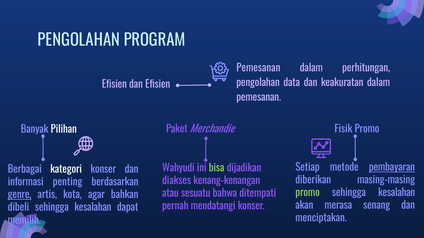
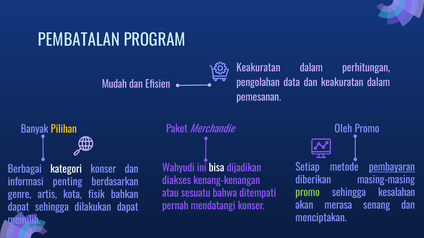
PENGOLAHAN at (79, 40): PENGOLAHAN -> PEMBATALAN
Pemesanan at (258, 68): Pemesanan -> Keakuratan
Efisien at (114, 85): Efisien -> Mudah
Pilihan colour: white -> yellow
Fisik: Fisik -> Oleh
bisa colour: light green -> white
genre underline: present -> none
agar: agar -> fisik
dibeli at (18, 208): dibeli -> dapat
kesalahan at (93, 208): kesalahan -> dilakukan
